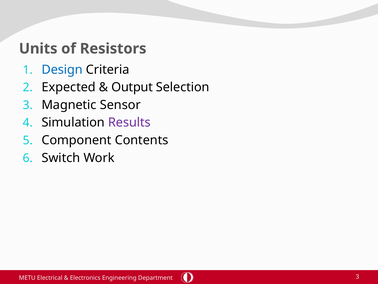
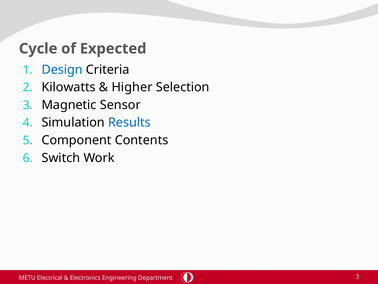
Units: Units -> Cycle
Resistors: Resistors -> Expected
Expected: Expected -> Kilowatts
Output: Output -> Higher
Results colour: purple -> blue
